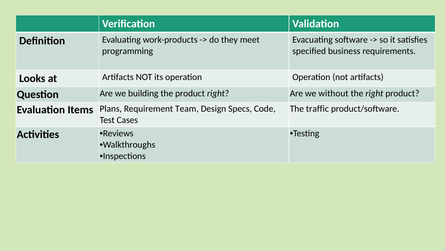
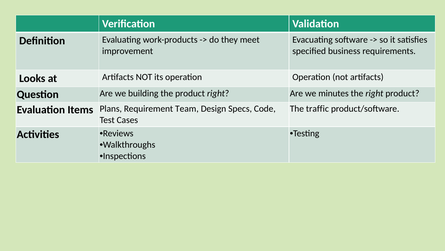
programming: programming -> improvement
without: without -> minutes
